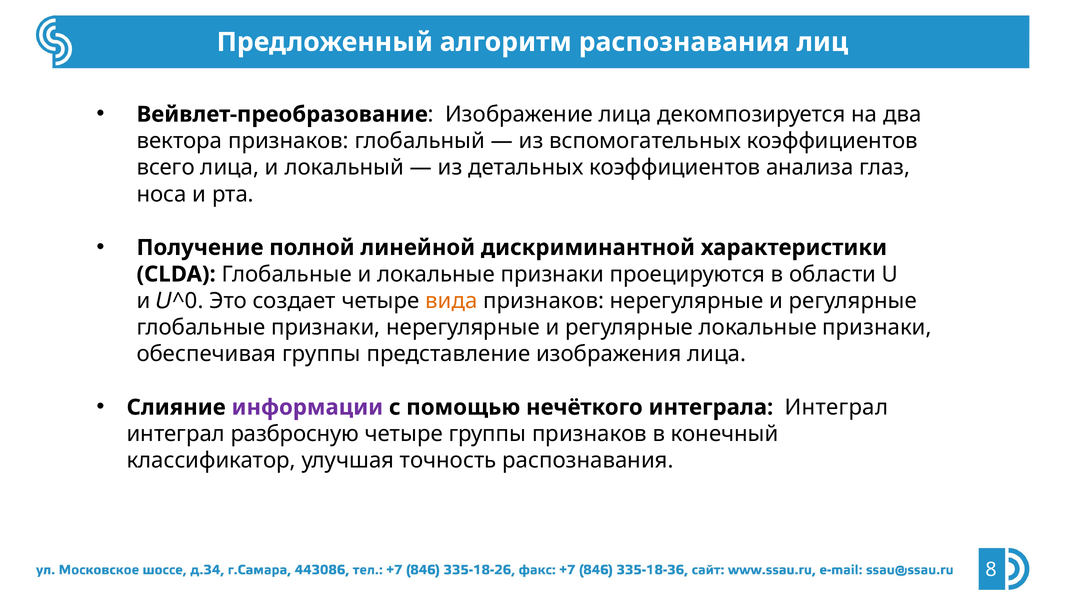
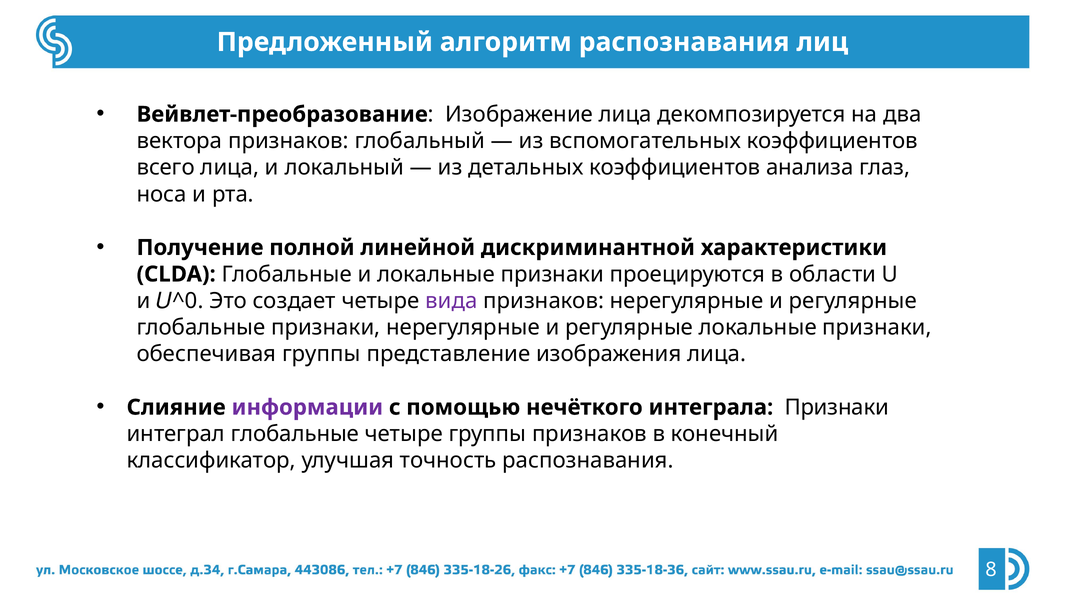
вида colour: orange -> purple
интеграла Интеграл: Интеграл -> Признаки
интеграл разбросную: разбросную -> глобальные
